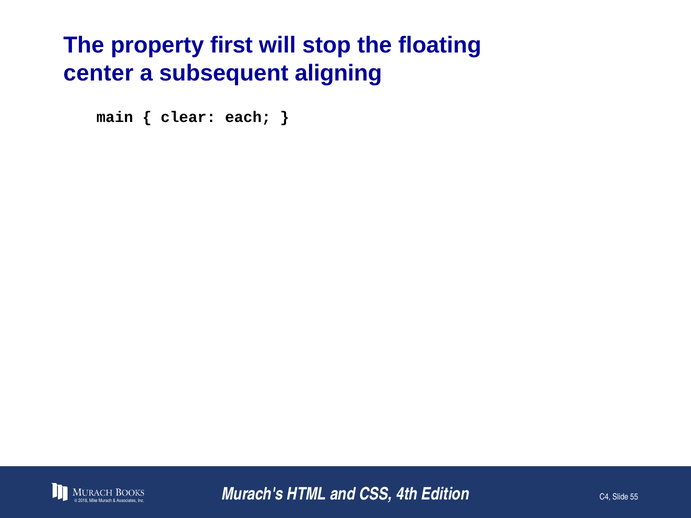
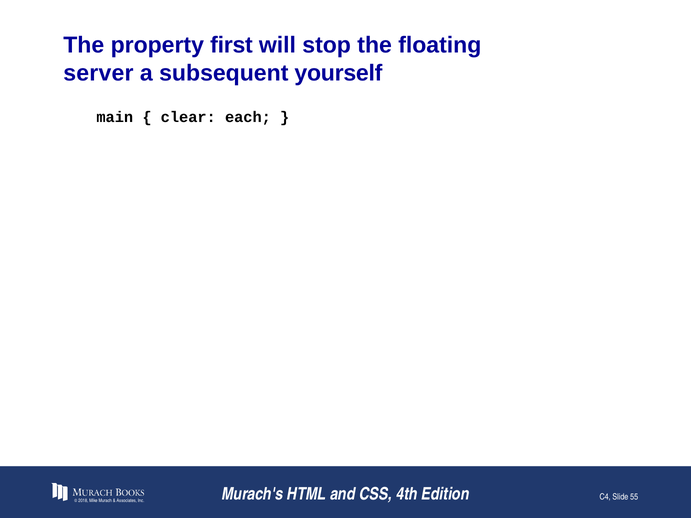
center: center -> server
aligning: aligning -> yourself
